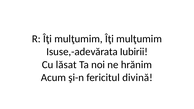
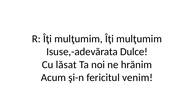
Iubirii: Iubirii -> Dulce
divină: divină -> venim
